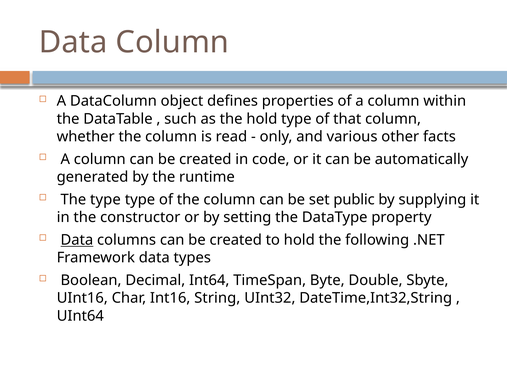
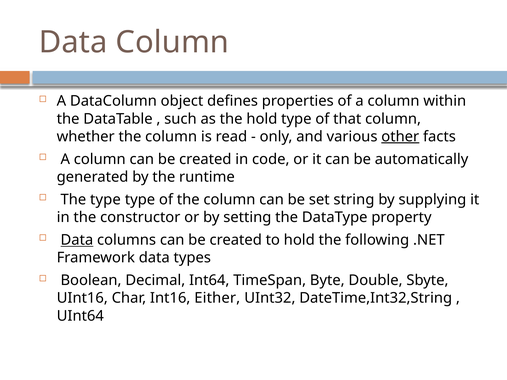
other underline: none -> present
public: public -> string
String: String -> Either
